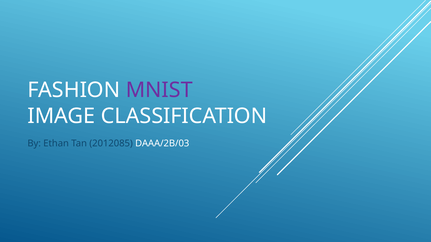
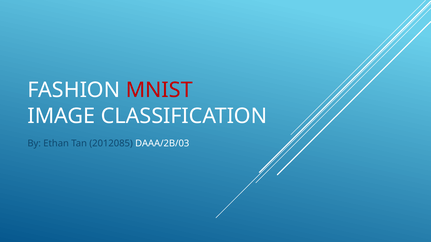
MNIST colour: purple -> red
